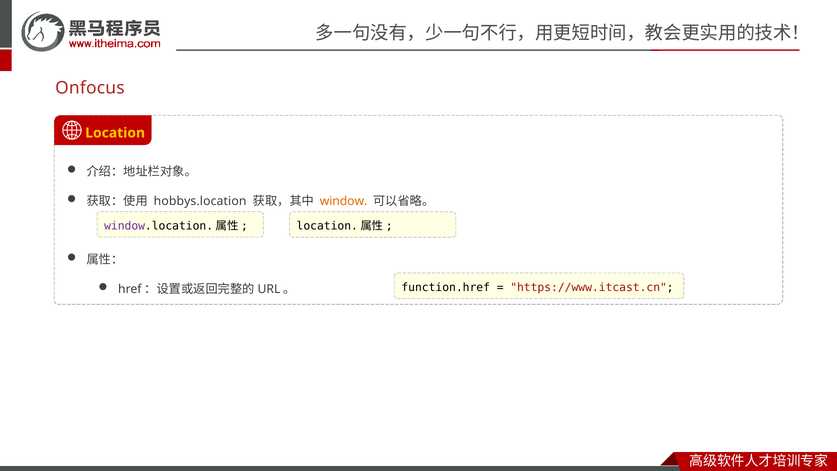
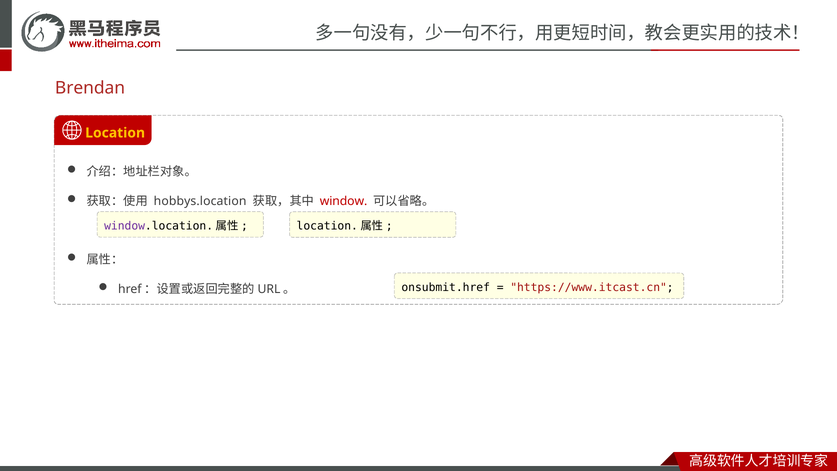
Onfocus: Onfocus -> Brendan
window colour: orange -> red
function.href: function.href -> onsubmit.href
